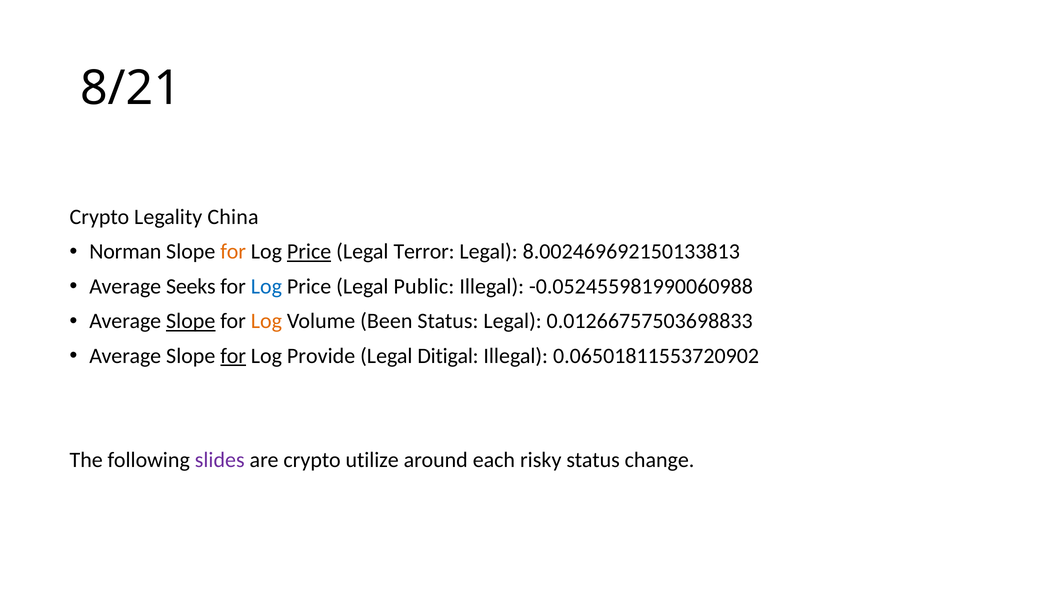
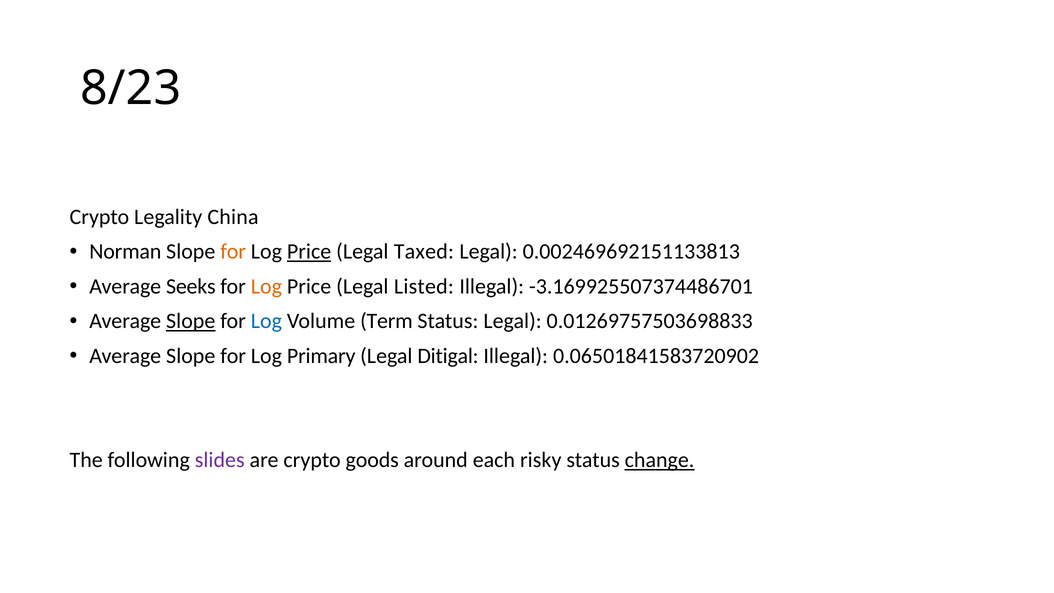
8/21: 8/21 -> 8/23
Terror: Terror -> Taxed
8.002469692150133813: 8.002469692150133813 -> 0.002469692151133813
Log at (266, 286) colour: blue -> orange
Public: Public -> Listed
-0.052455981990060988: -0.052455981990060988 -> -3.169925507374486701
Log at (266, 321) colour: orange -> blue
Been: Been -> Term
0.01266757503698833: 0.01266757503698833 -> 0.01269757503698833
for at (233, 356) underline: present -> none
Provide: Provide -> Primary
0.06501811553720902: 0.06501811553720902 -> 0.06501841583720902
utilize: utilize -> goods
change underline: none -> present
